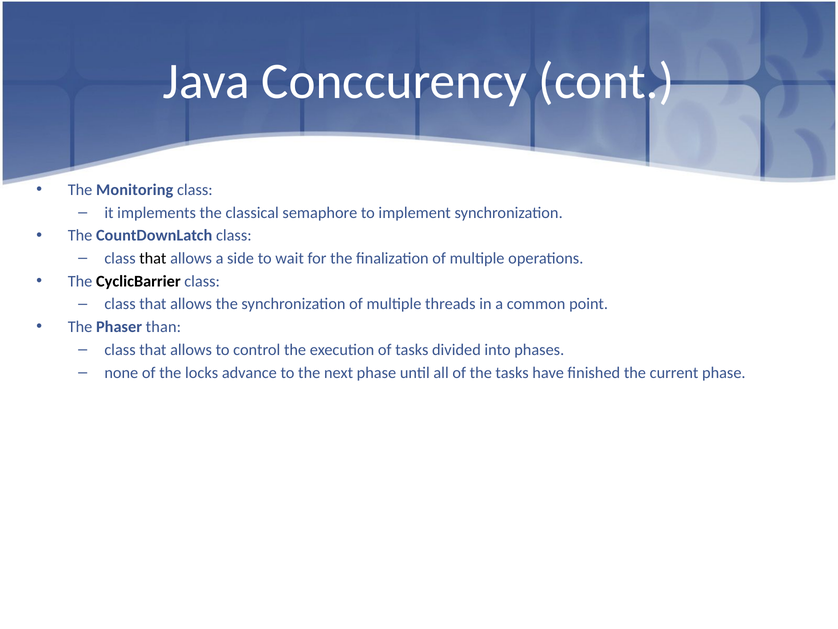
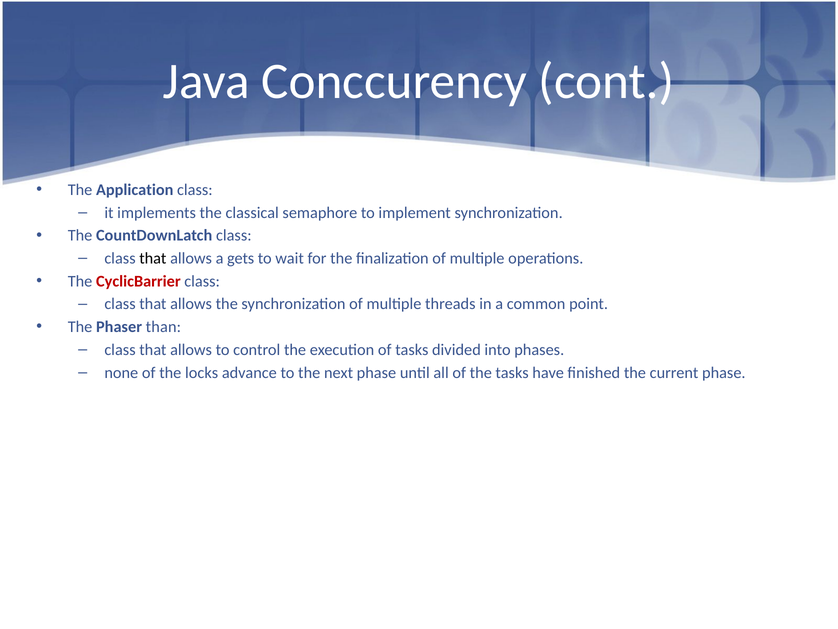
Monitoring: Monitoring -> Application
side: side -> gets
CyclicBarrier colour: black -> red
